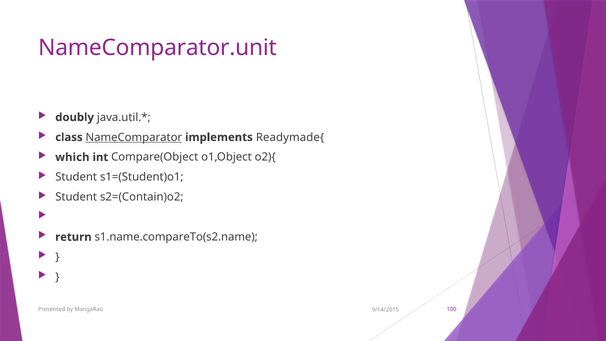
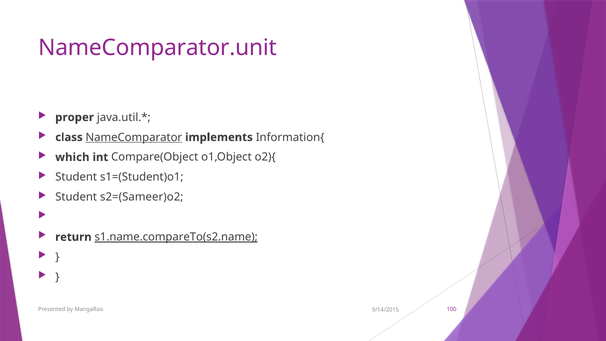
doubly: doubly -> proper
Readymade{: Readymade{ -> Information{
s2=(Contain)o2: s2=(Contain)o2 -> s2=(Sameer)o2
s1.name.compareTo(s2.name underline: none -> present
